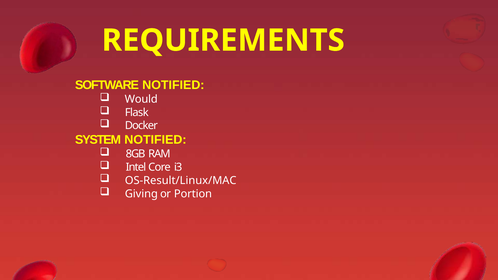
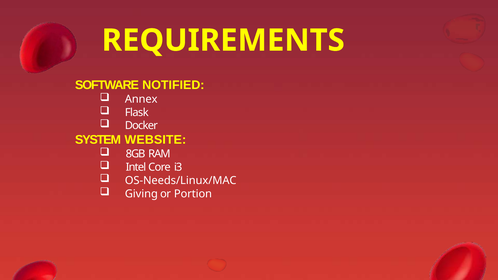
Would: Would -> Annex
SYSTEM NOTIFIED: NOTIFIED -> WEBSITE
OS-Result/Linux/MAC: OS-Result/Linux/MAC -> OS-Needs/Linux/MAC
